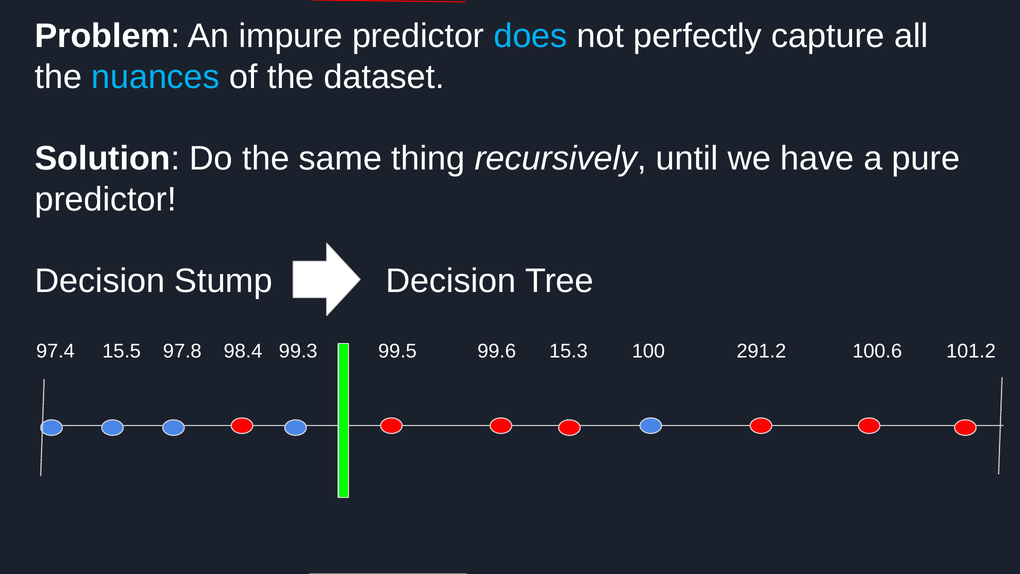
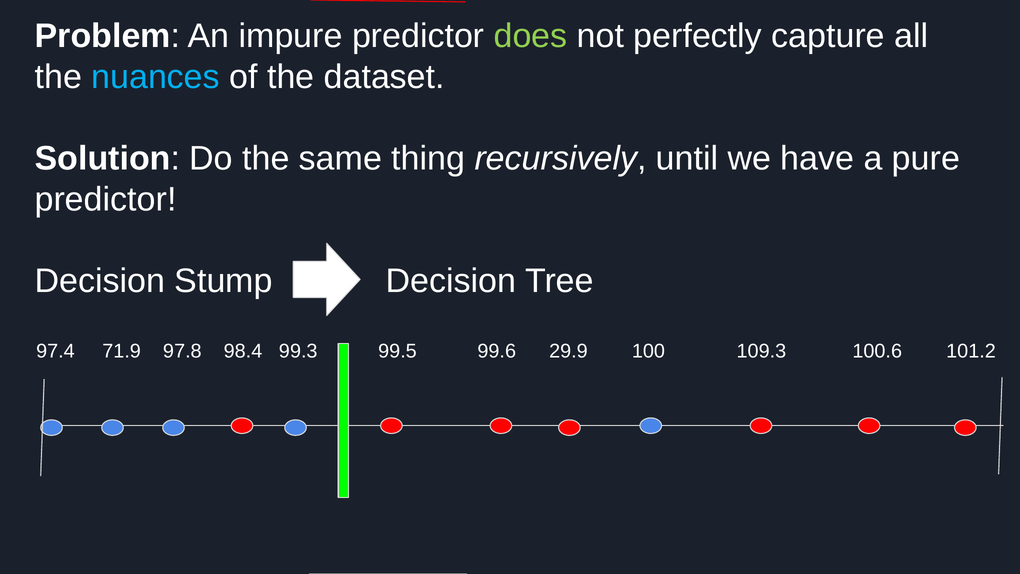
does colour: light blue -> light green
15.5: 15.5 -> 71.9
15.3: 15.3 -> 29.9
291.2: 291.2 -> 109.3
